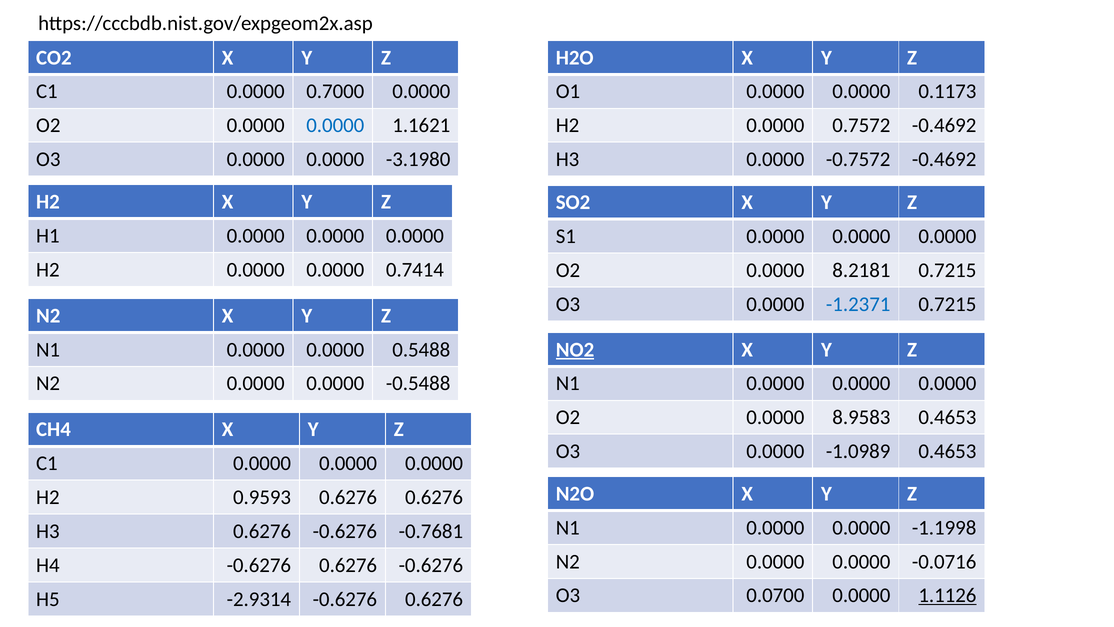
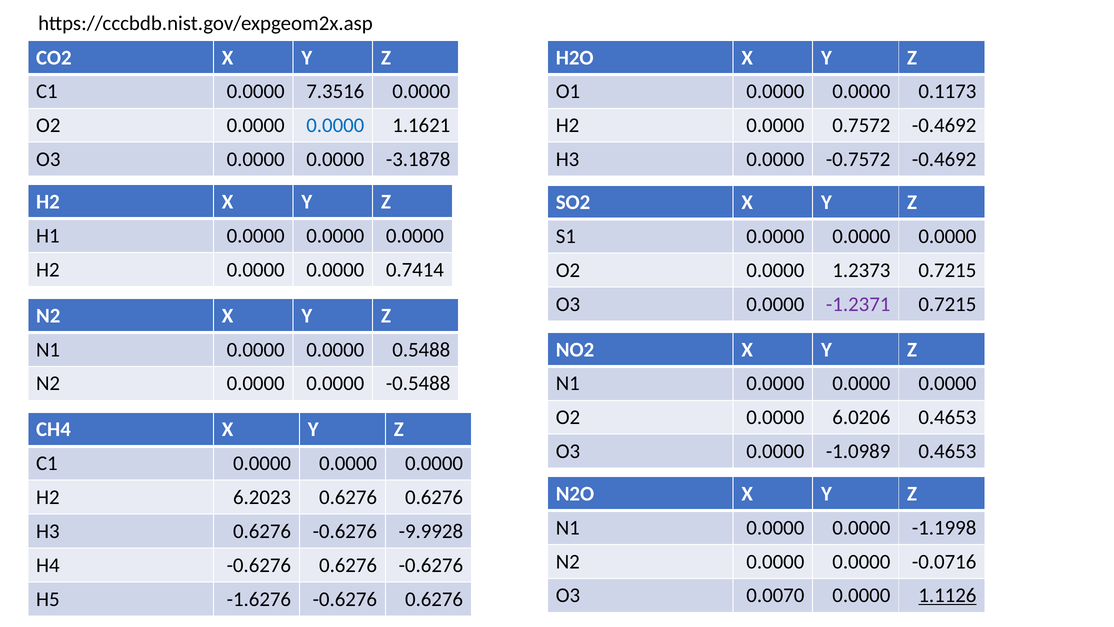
0.7000: 0.7000 -> 7.3516
-3.1980: -3.1980 -> -3.1878
8.2181: 8.2181 -> 1.2373
-1.2371 colour: blue -> purple
NO2 underline: present -> none
8.9583: 8.9583 -> 6.0206
0.9593: 0.9593 -> 6.2023
-0.7681: -0.7681 -> -9.9928
0.0700: 0.0700 -> 0.0070
-2.9314: -2.9314 -> -1.6276
